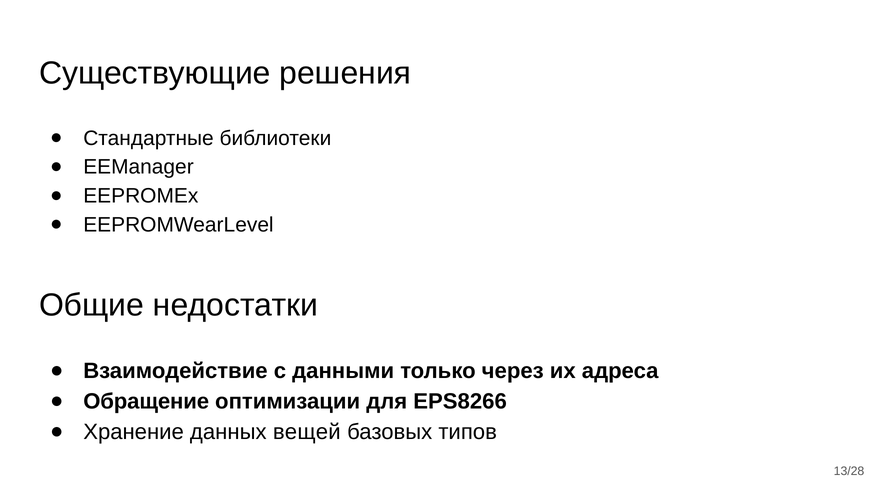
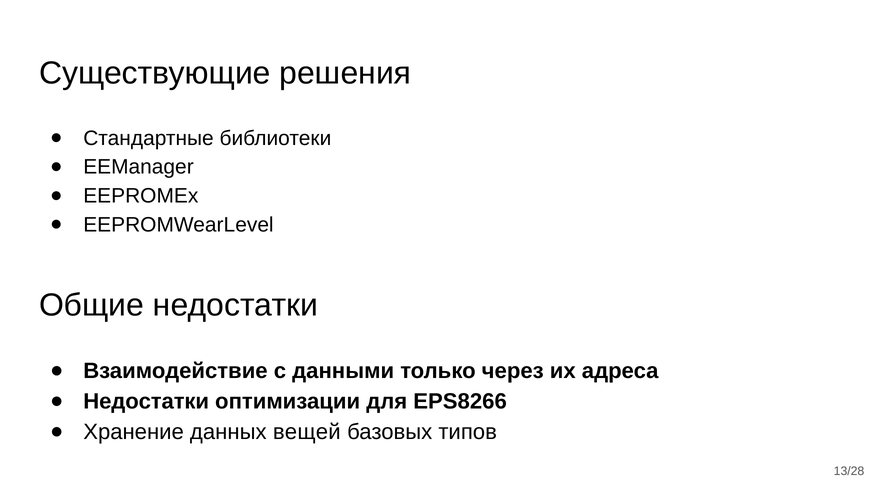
Обращение at (146, 401): Обращение -> Недостатки
